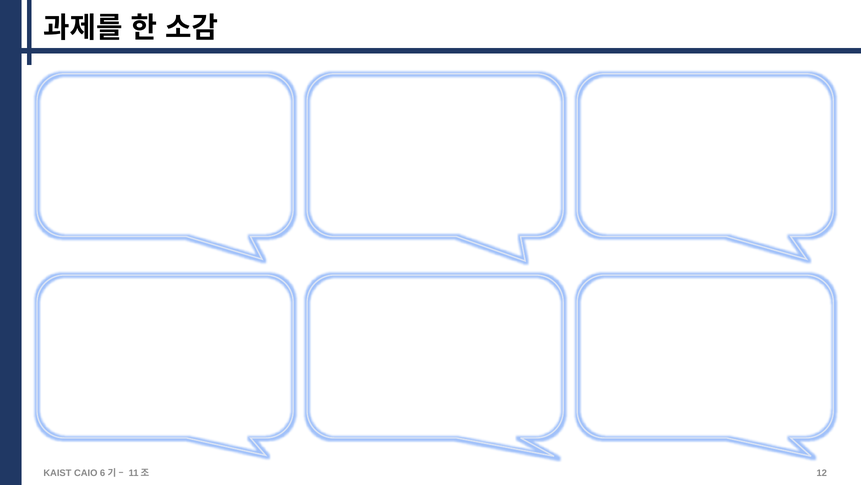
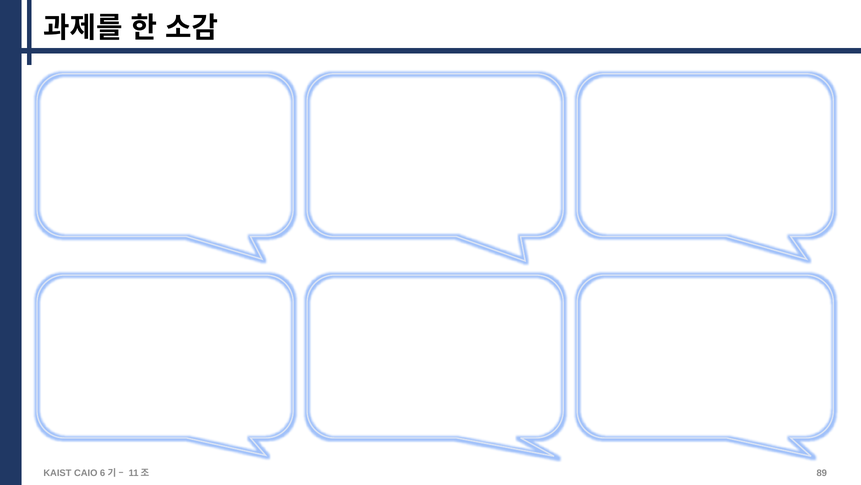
12: 12 -> 89
